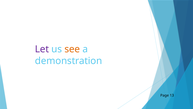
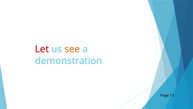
Let colour: purple -> red
